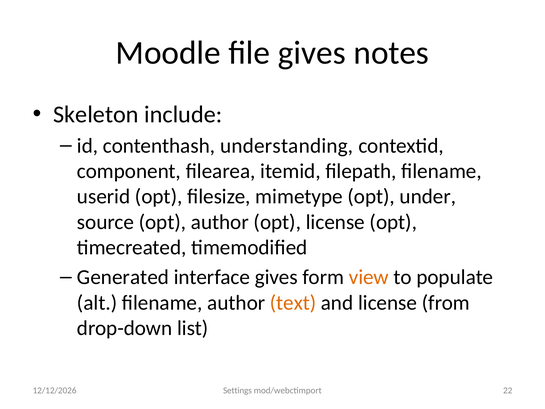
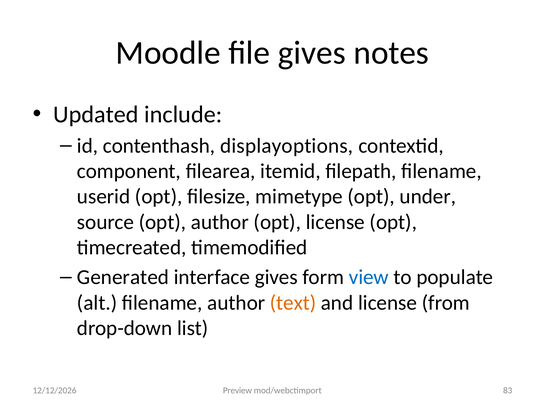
Skeleton: Skeleton -> Updated
understanding: understanding -> displayoptions
view colour: orange -> blue
Settings: Settings -> Preview
22: 22 -> 83
